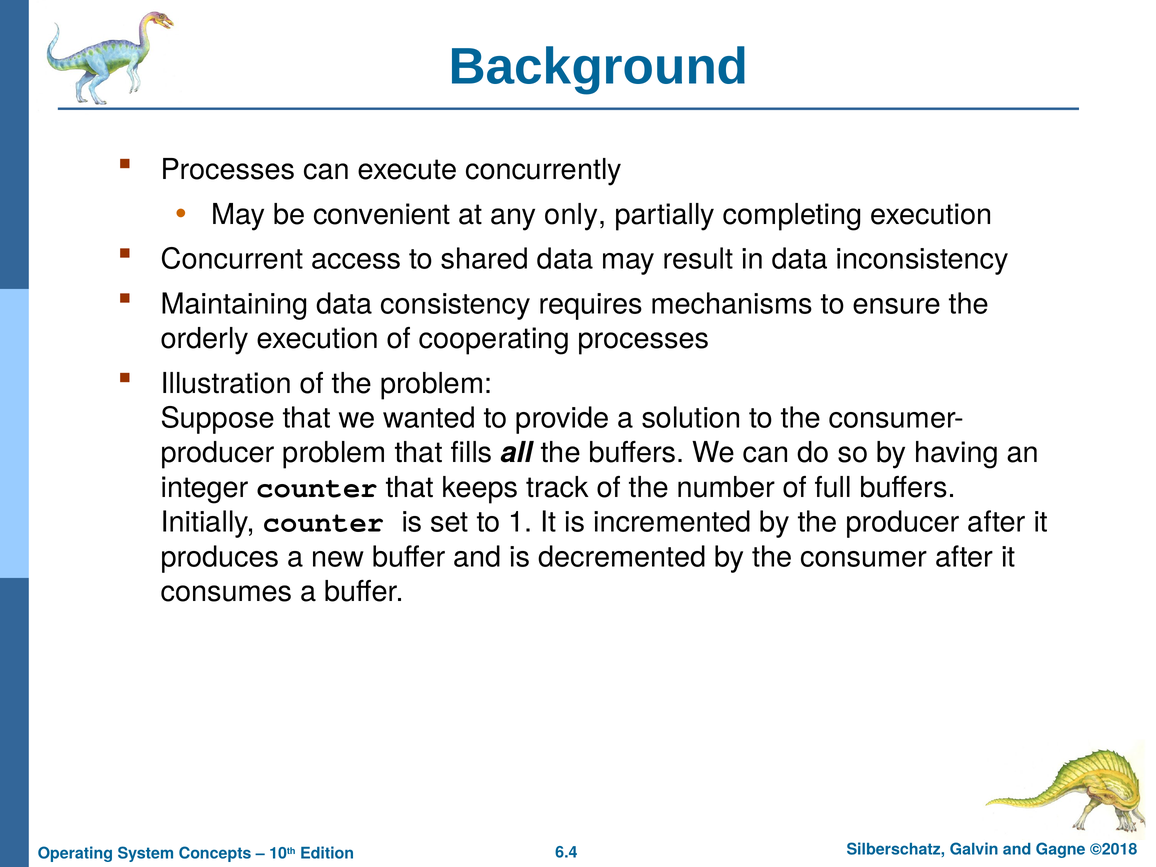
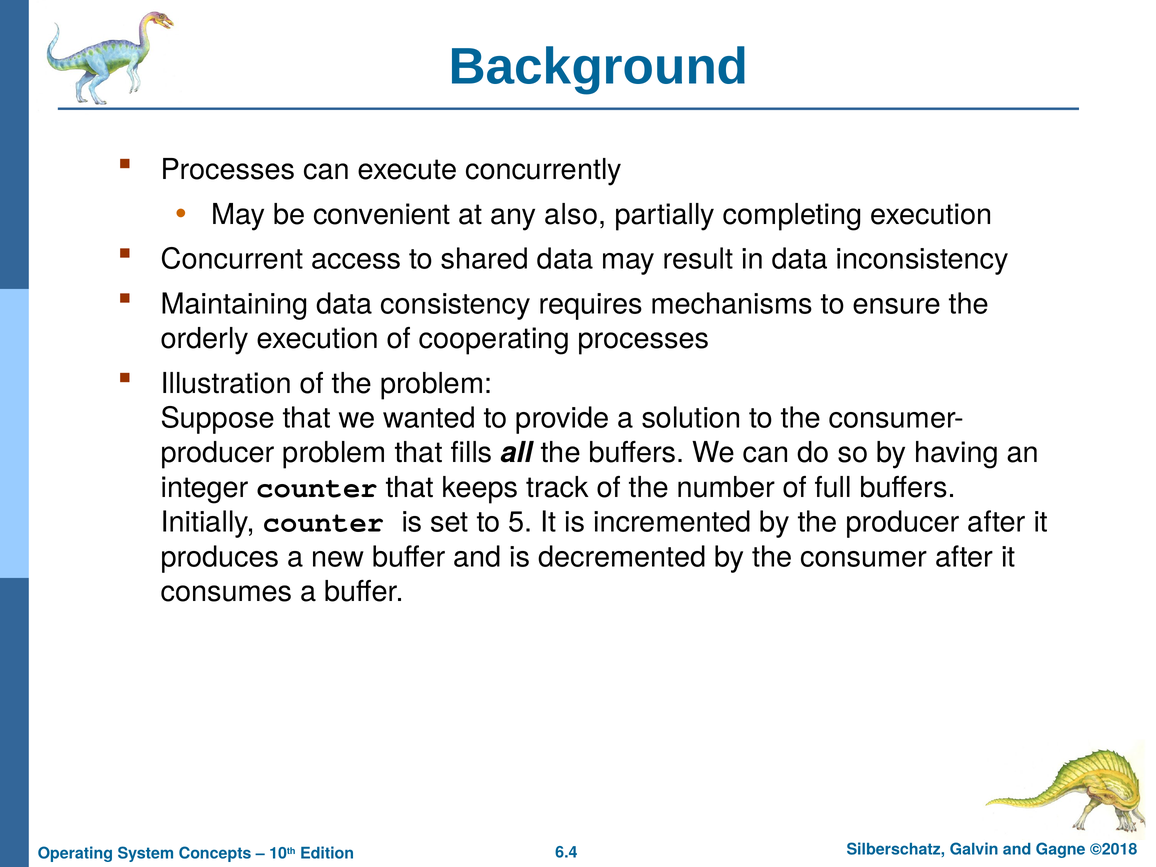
only: only -> also
1: 1 -> 5
